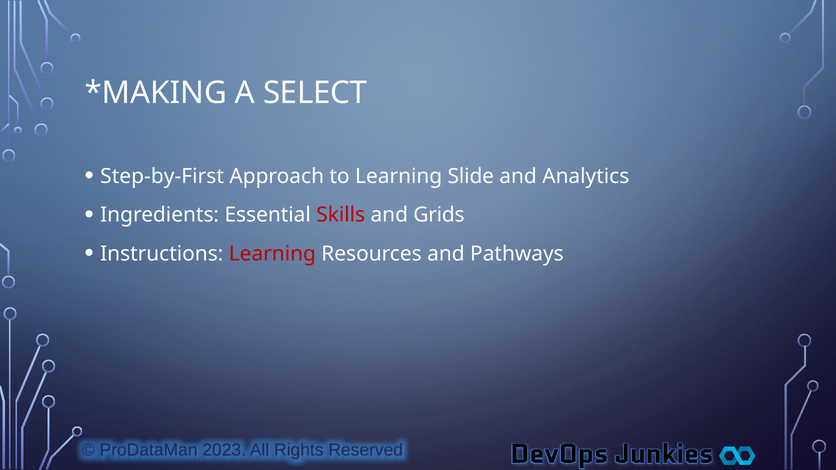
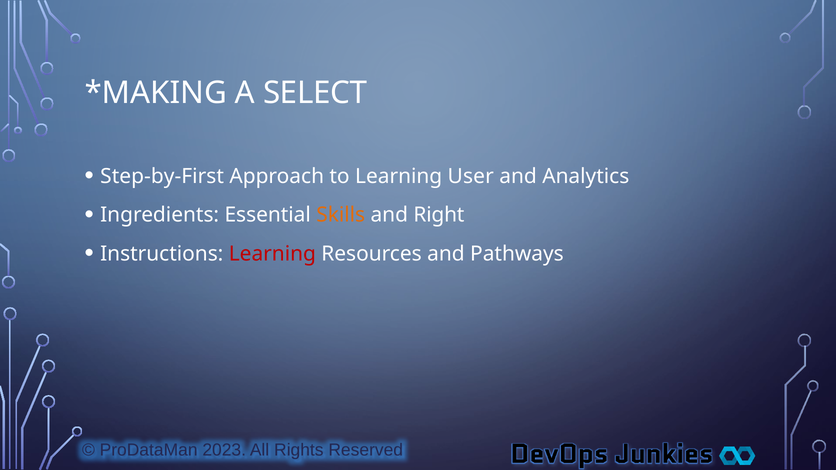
Slide: Slide -> User
Skills colour: red -> orange
Grids: Grids -> Right
